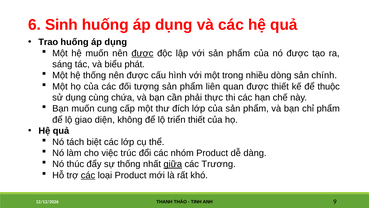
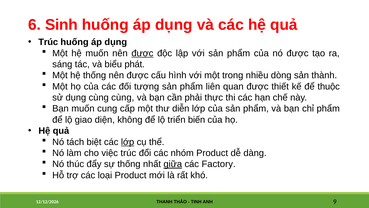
Trao at (48, 42): Trao -> Trúc
chính: chính -> thành
cùng chứa: chứa -> cùng
đích: đích -> diễn
triển thiết: thiết -> biến
lớp at (128, 142) underline: none -> present
Trương: Trương -> Factory
các at (88, 175) underline: present -> none
